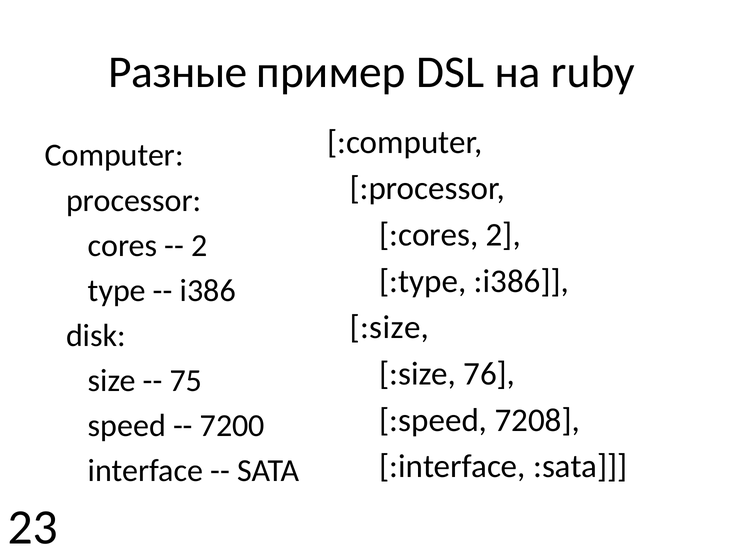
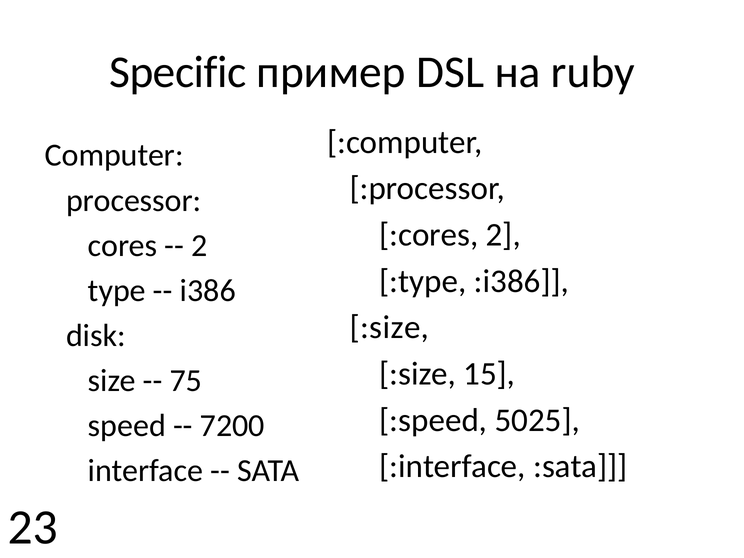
Разные: Разные -> Specific
76: 76 -> 15
7208: 7208 -> 5025
